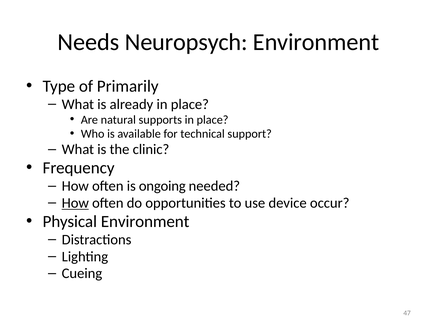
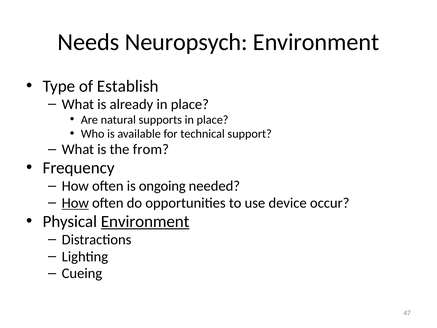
Primarily: Primarily -> Establish
clinic: clinic -> from
Environment at (145, 221) underline: none -> present
